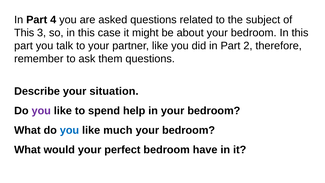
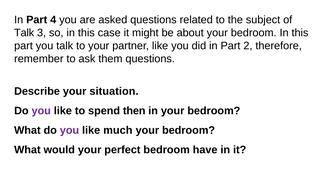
This at (24, 33): This -> Talk
help: help -> then
you at (69, 130) colour: blue -> purple
